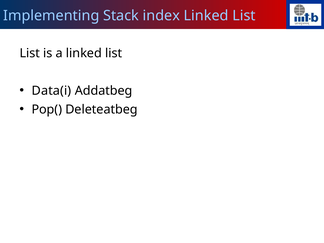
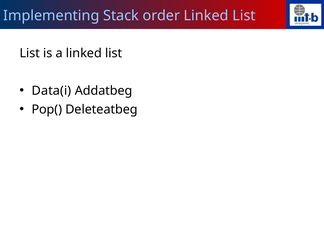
index: index -> order
